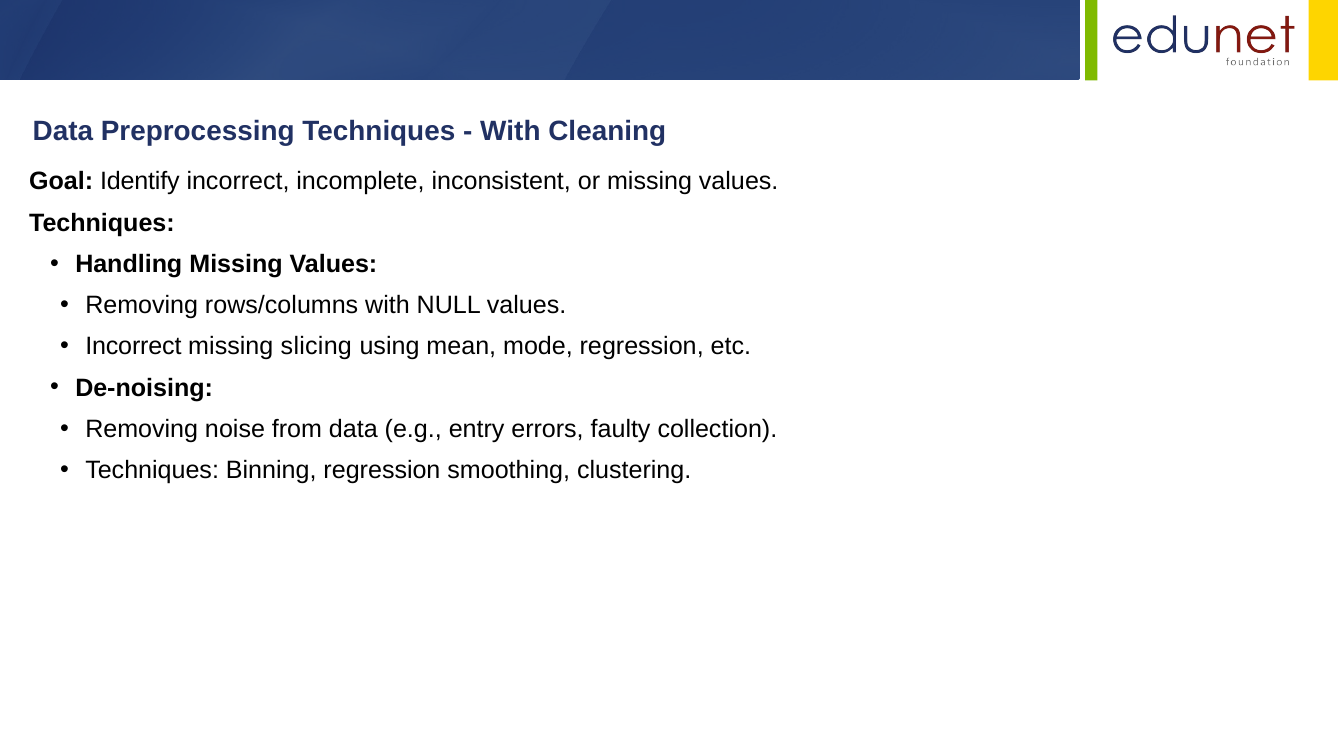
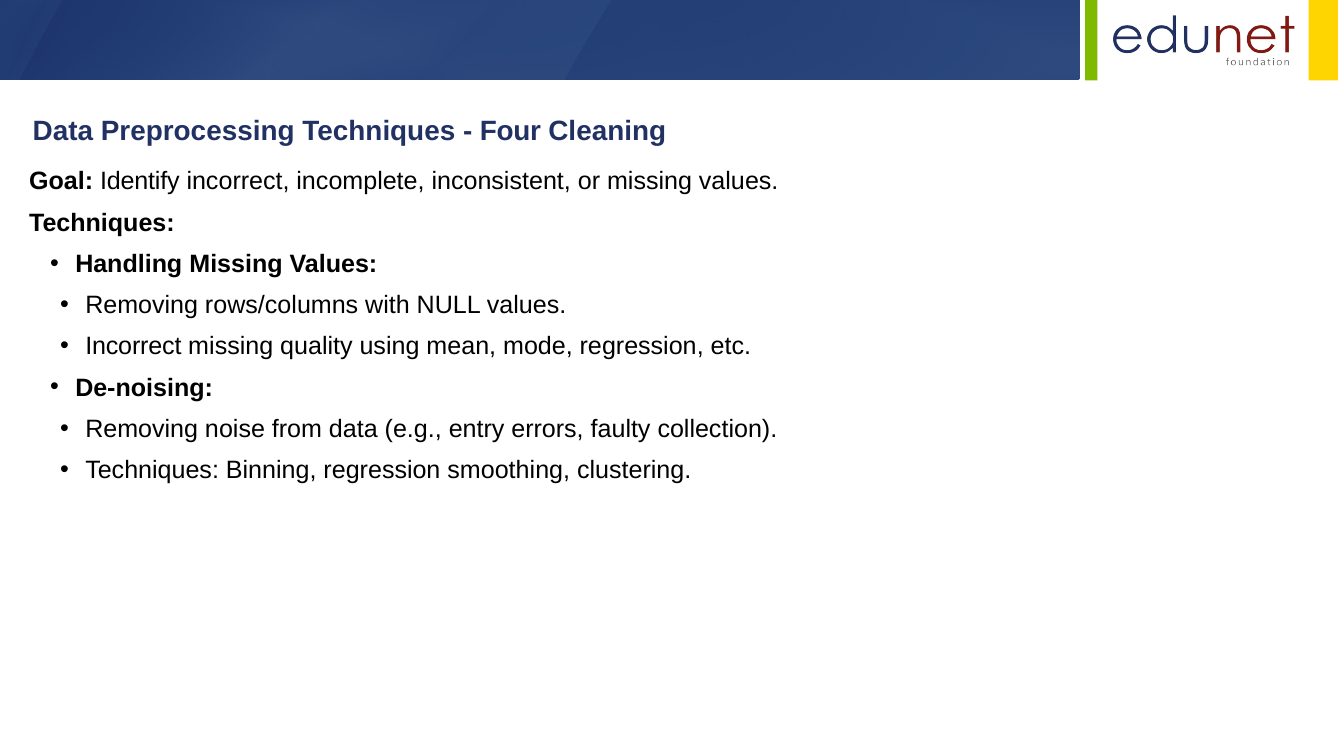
With at (510, 131): With -> Four
slicing: slicing -> quality
